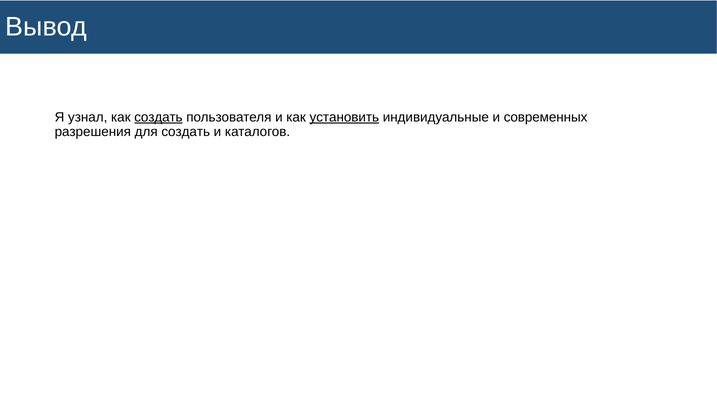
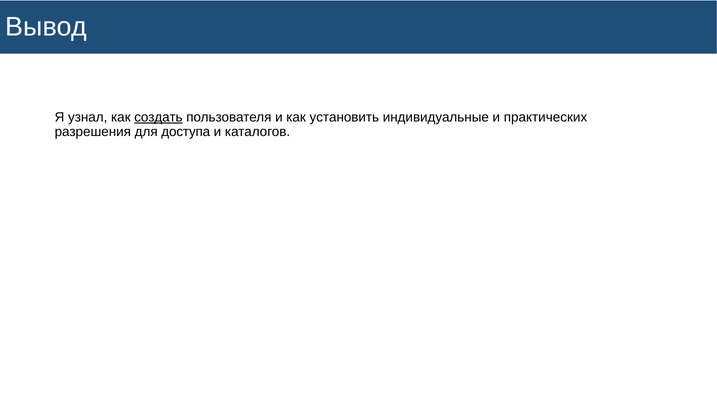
установить underline: present -> none
современных: современных -> практических
для создать: создать -> доступа
